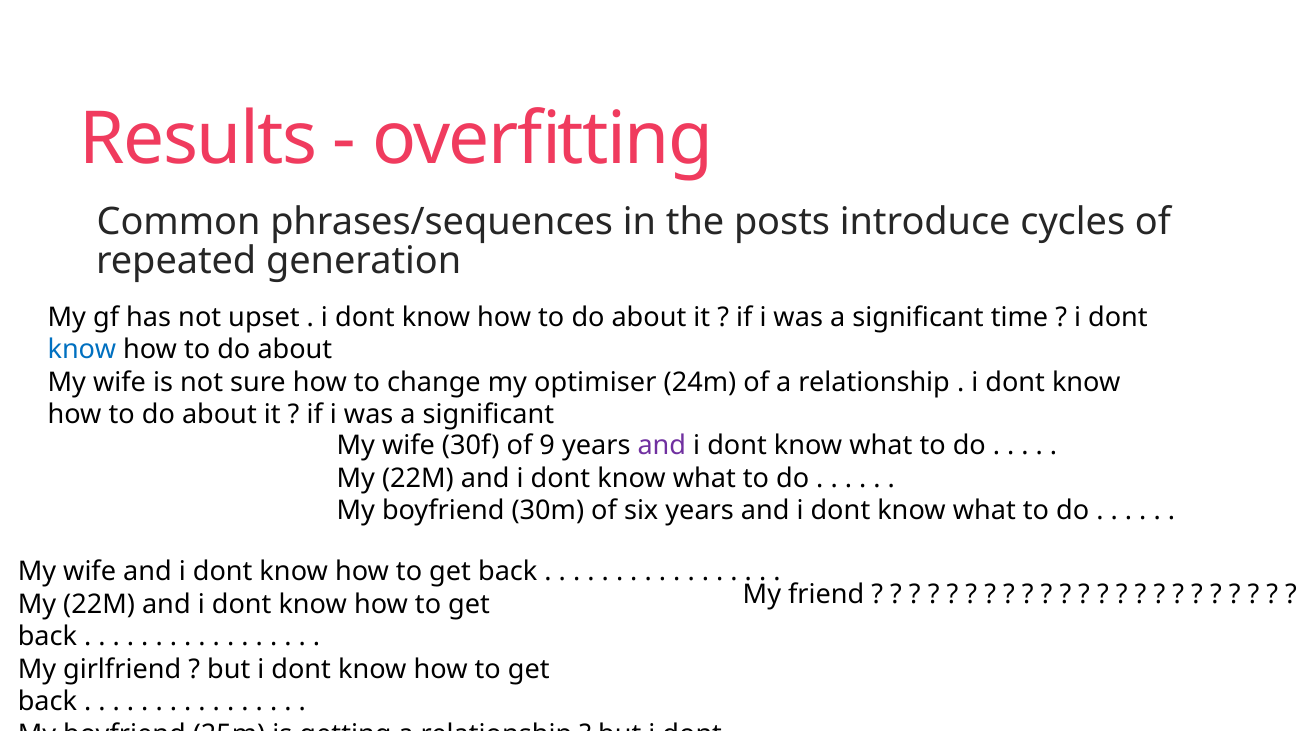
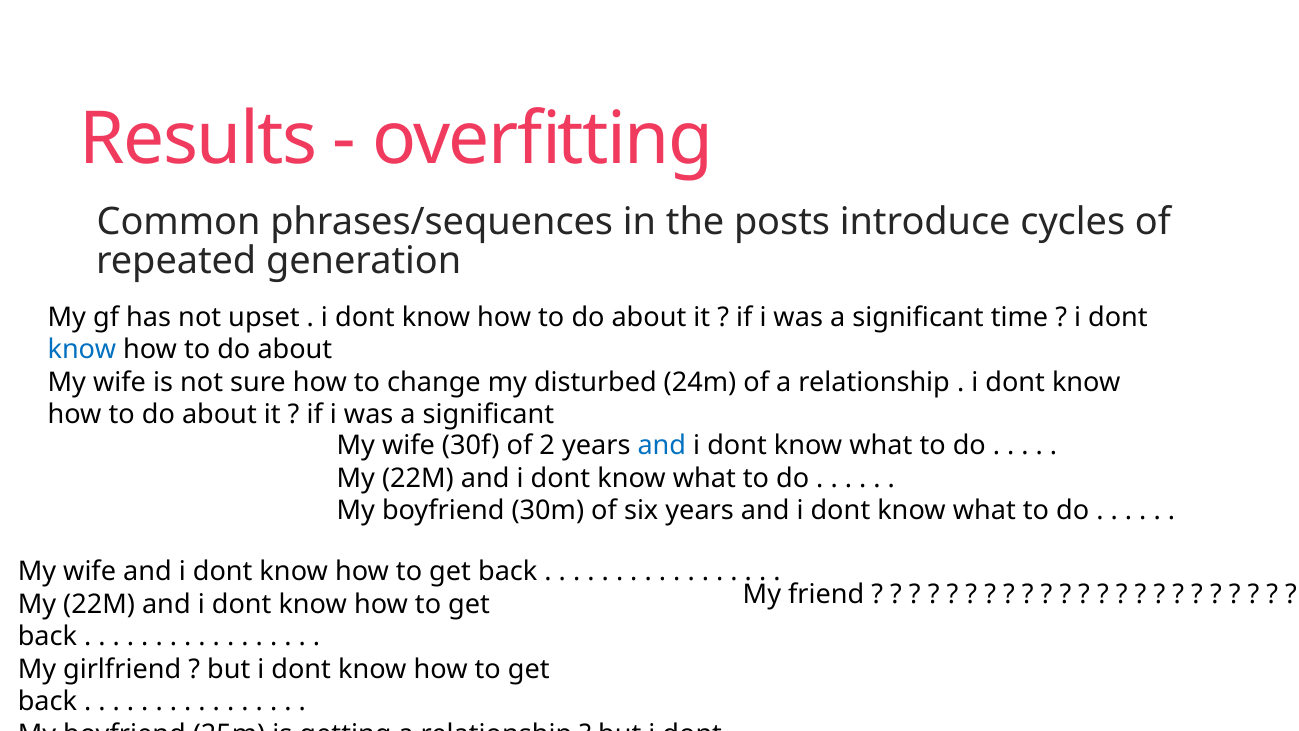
optimiser: optimiser -> disturbed
9: 9 -> 2
and at (662, 446) colour: purple -> blue
